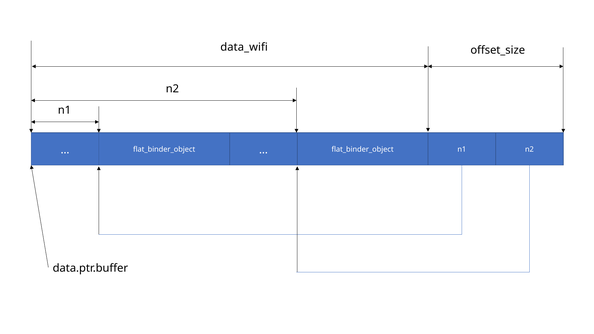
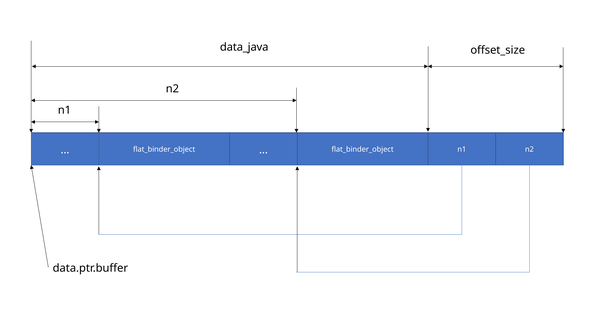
data_wifi: data_wifi -> data_java
